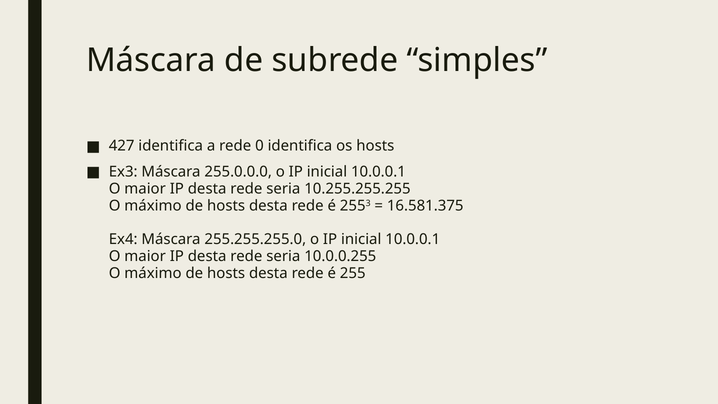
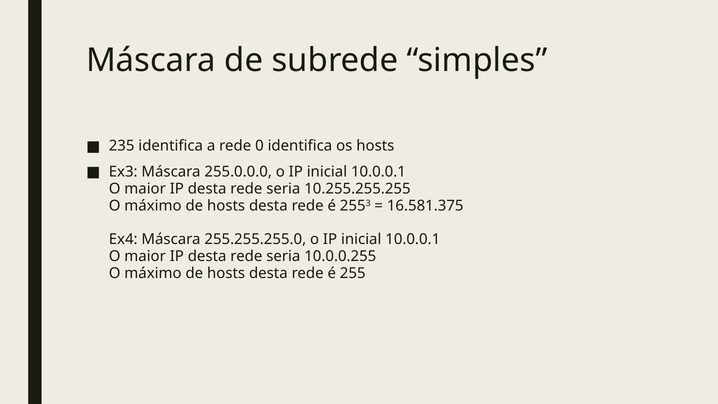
427: 427 -> 235
